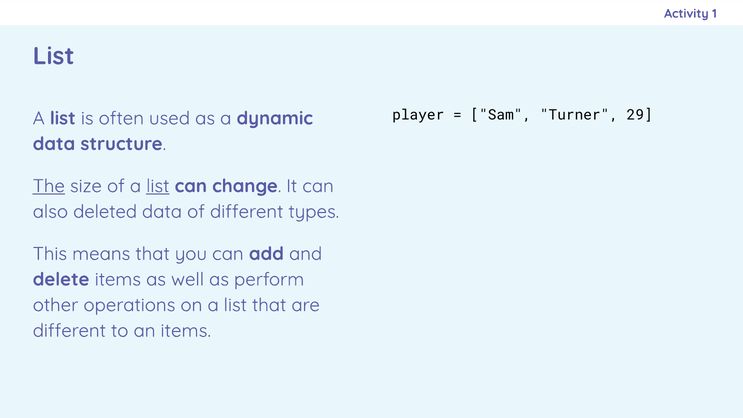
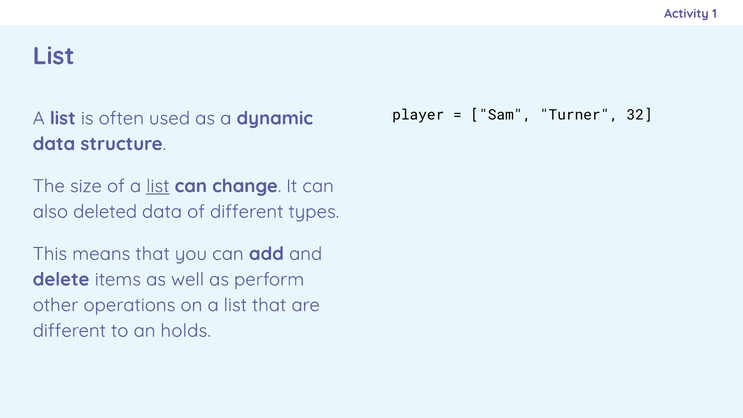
29: 29 -> 32
The underline: present -> none
an items: items -> holds
